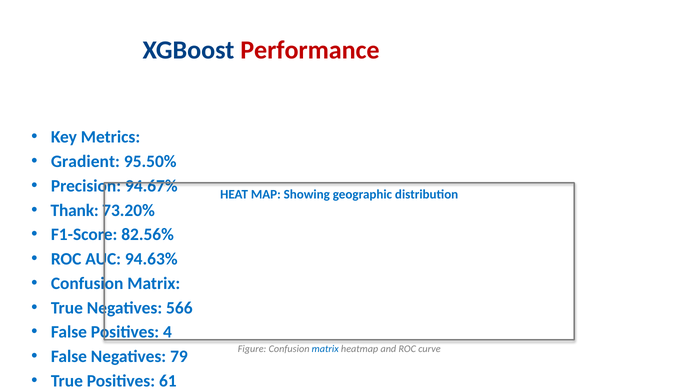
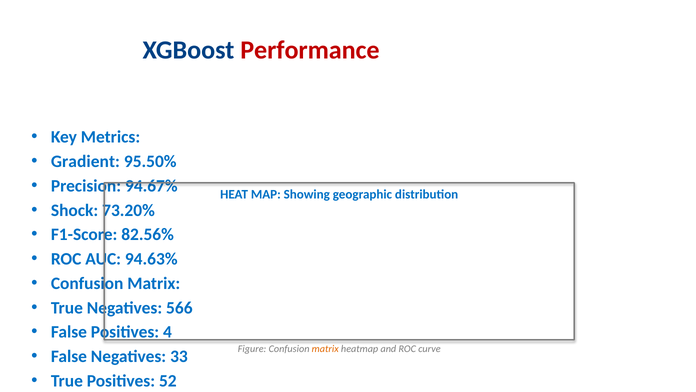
Thank: Thank -> Shock
matrix at (325, 349) colour: blue -> orange
79: 79 -> 33
61: 61 -> 52
